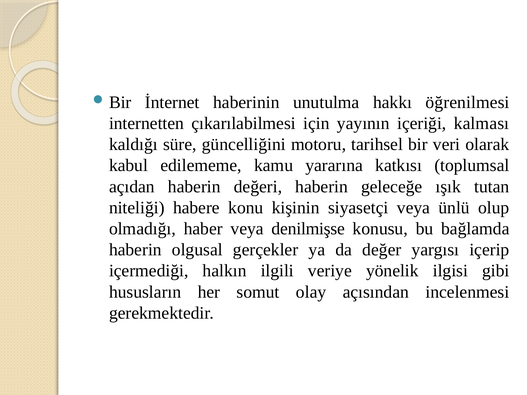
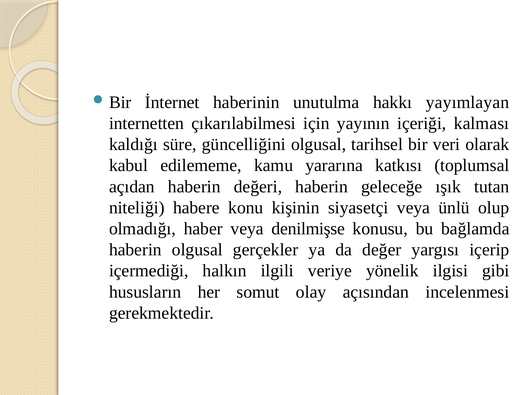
öğrenilmesi: öğrenilmesi -> yayımlayan
güncelliğini motoru: motoru -> olgusal
